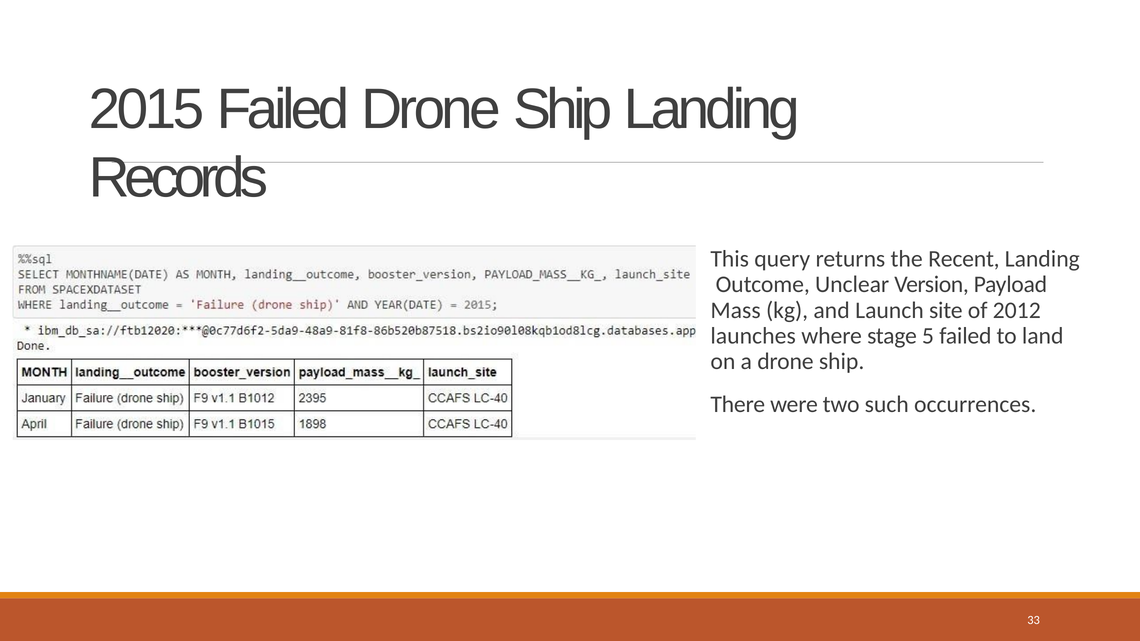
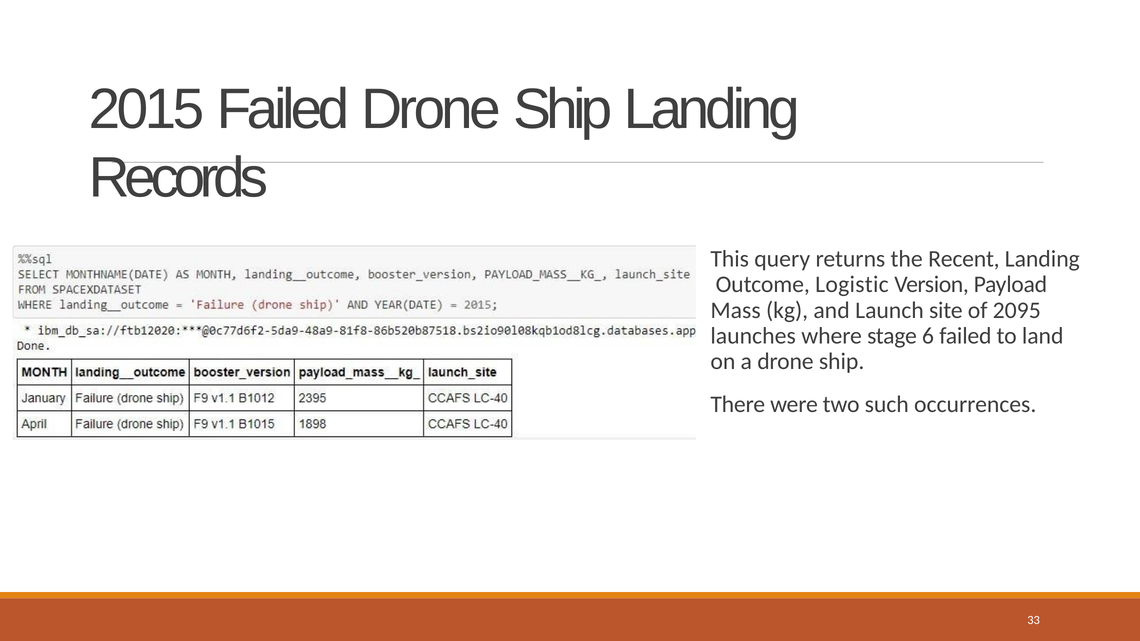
Unclear: Unclear -> Logistic
2012: 2012 -> 2095
5: 5 -> 6
